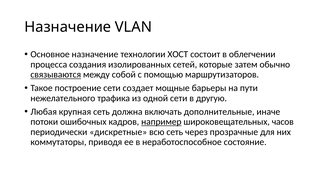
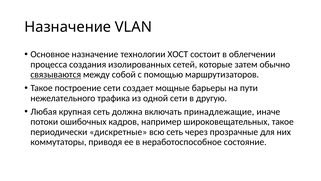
дополнительные: дополнительные -> принадлежащие
например underline: present -> none
широковещательных часов: часов -> такое
